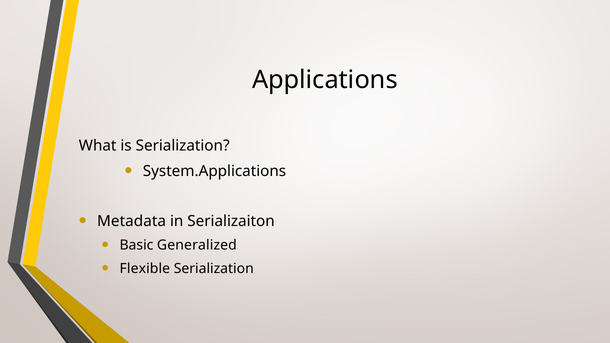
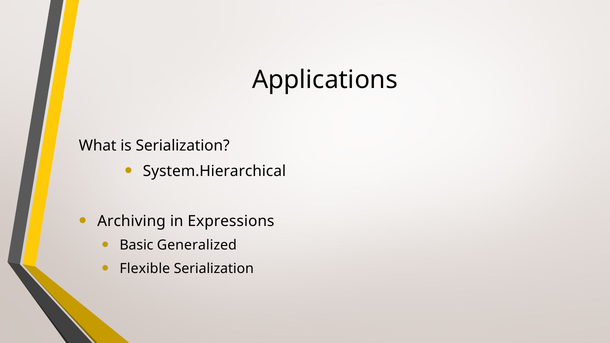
System.Applications: System.Applications -> System.Hierarchical
Metadata: Metadata -> Archiving
Serializaiton: Serializaiton -> Expressions
